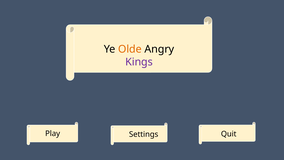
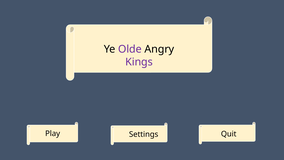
Olde colour: orange -> purple
